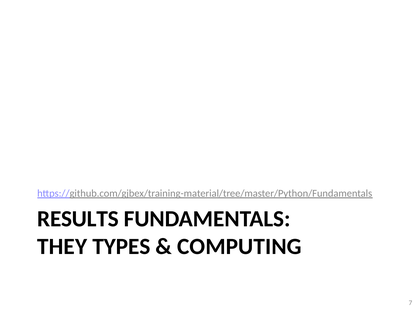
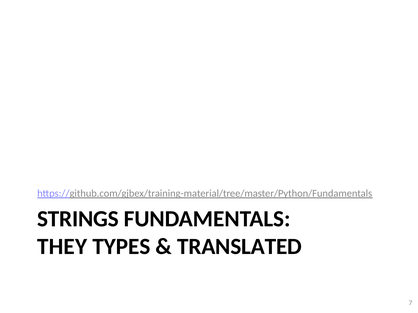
RESULTS: RESULTS -> STRINGS
COMPUTING: COMPUTING -> TRANSLATED
